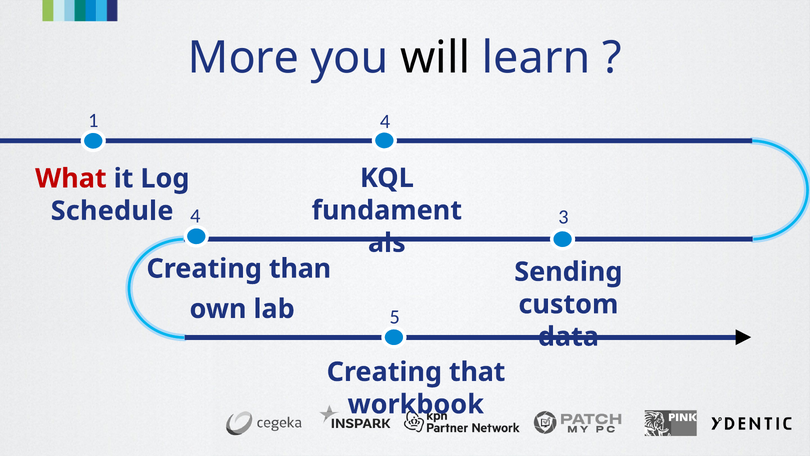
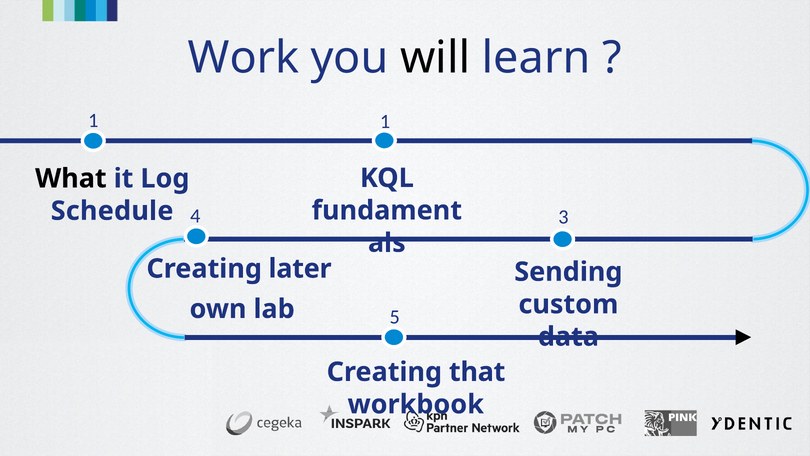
More: More -> Work
1 4: 4 -> 1
What colour: red -> black
than: than -> later
